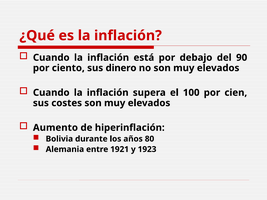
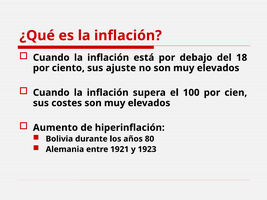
90: 90 -> 18
dinero: dinero -> ajuste
